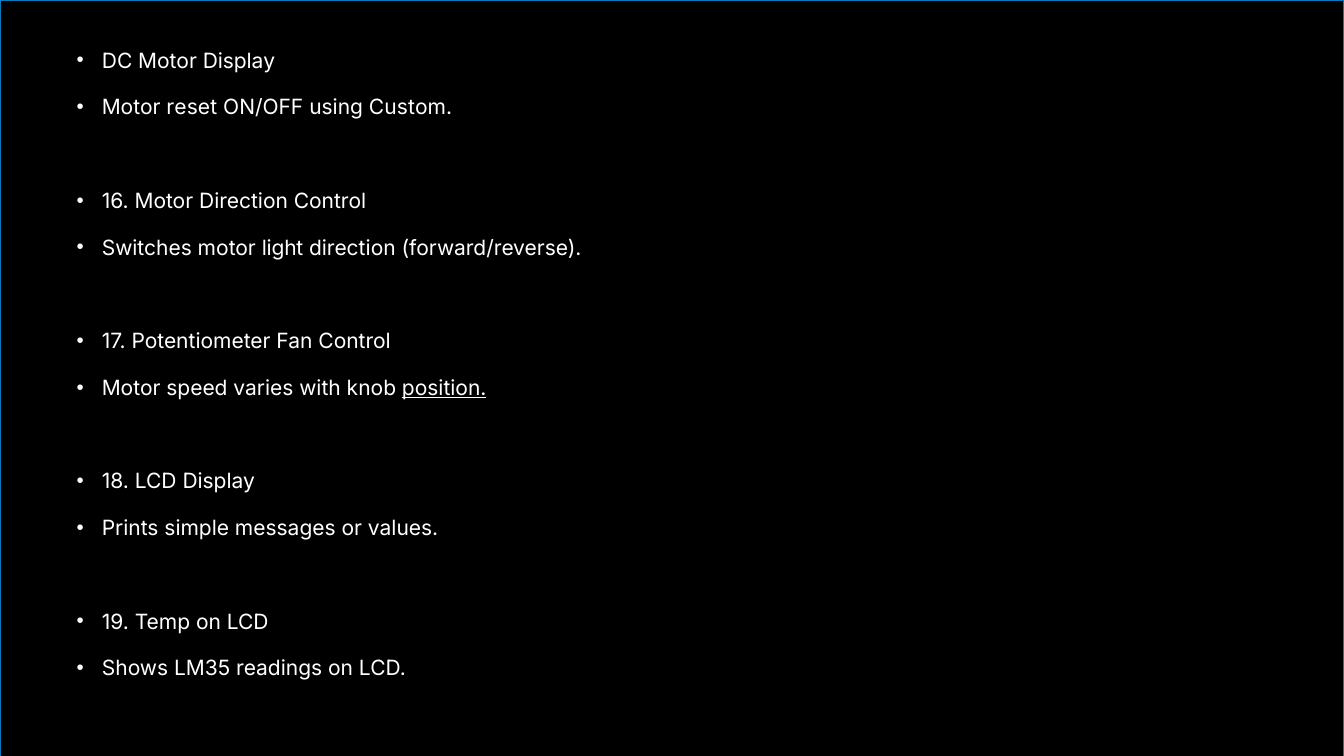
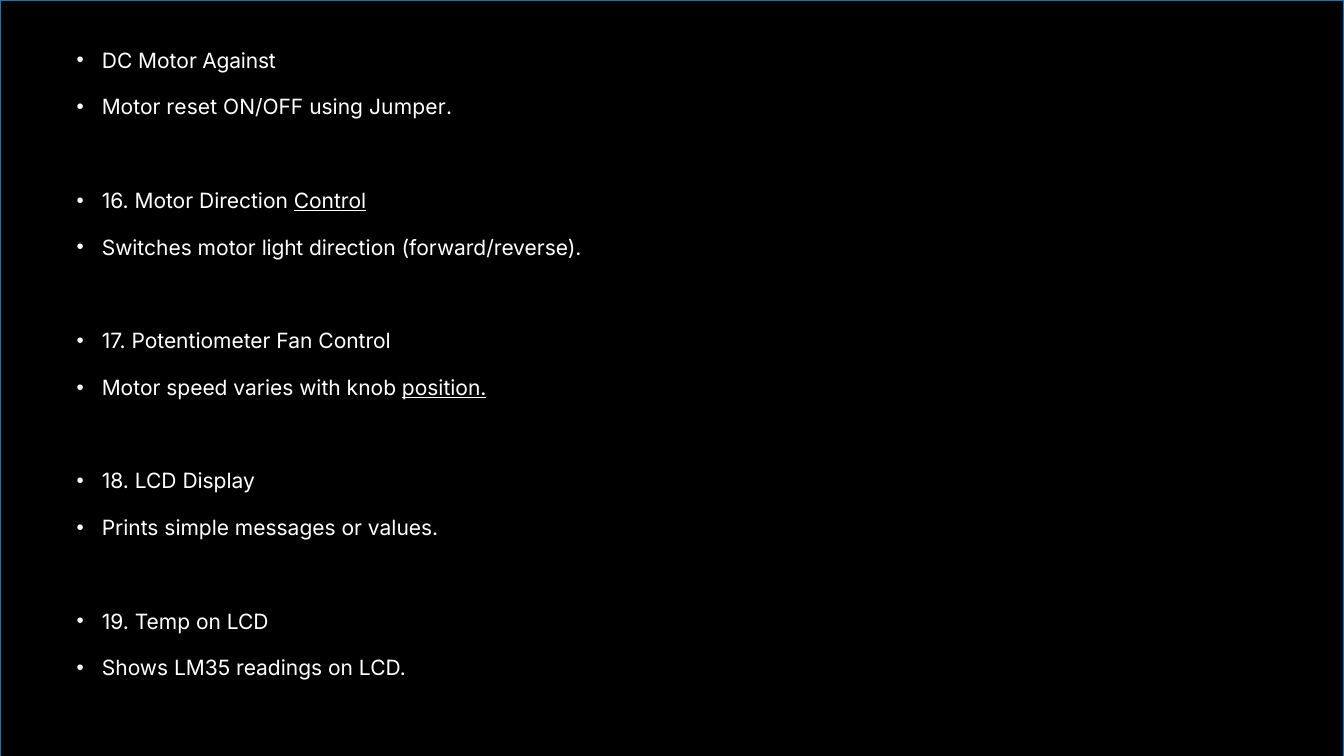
Motor Display: Display -> Against
Custom: Custom -> Jumper
Control at (330, 202) underline: none -> present
